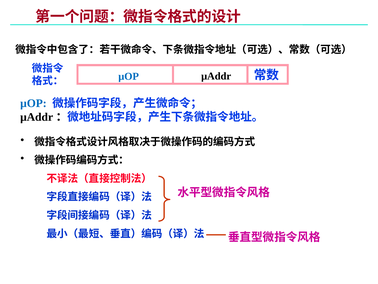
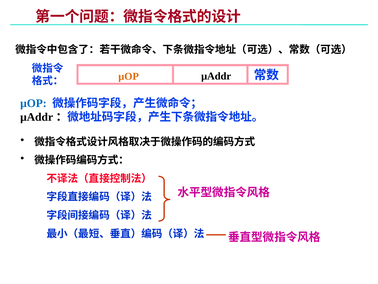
µOP at (129, 76) colour: blue -> orange
